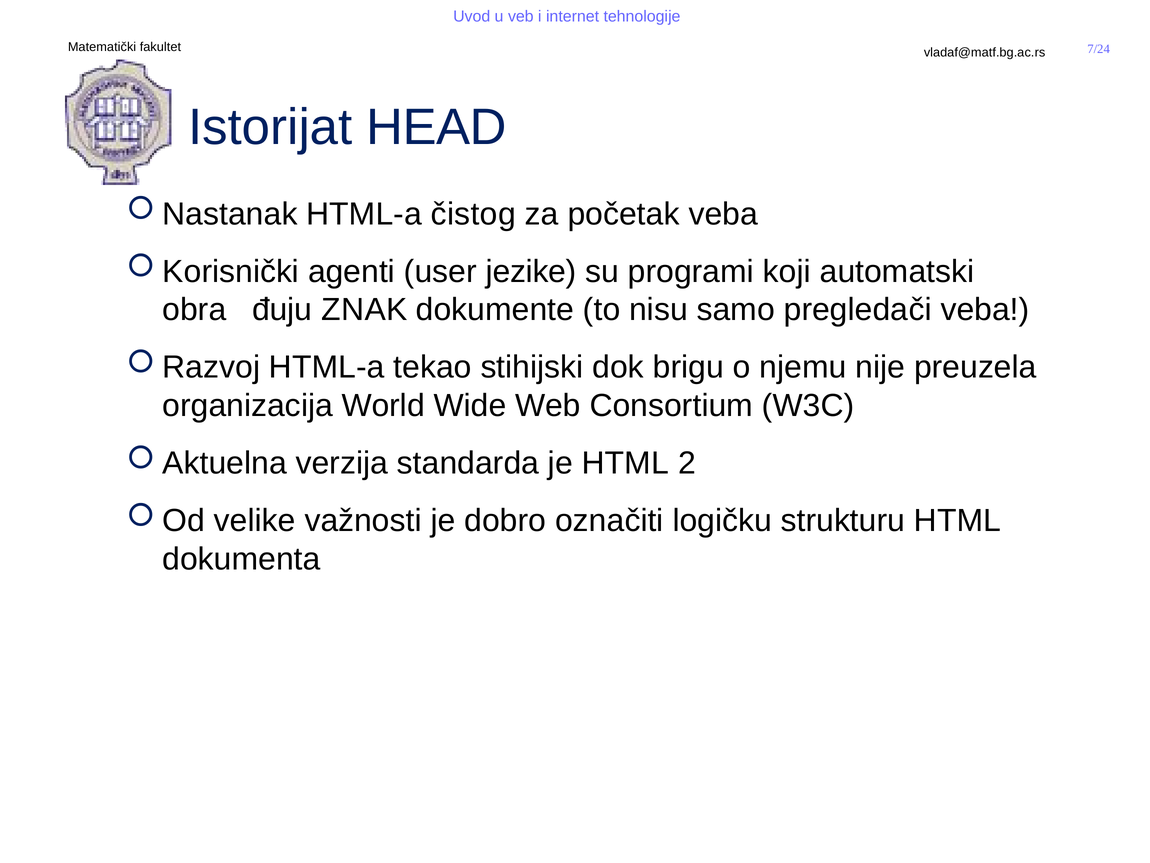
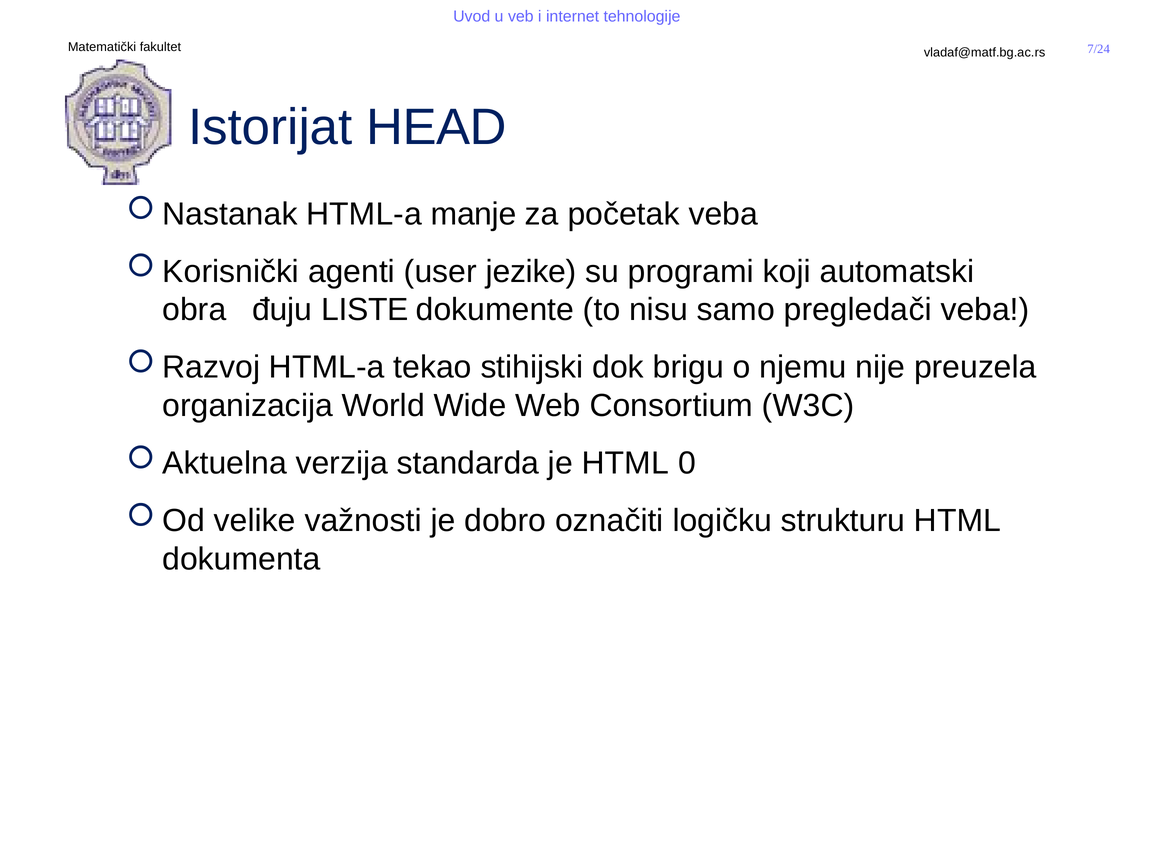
čistog: čistog -> manje
ZNAK: ZNAK -> LISTE
2: 2 -> 0
